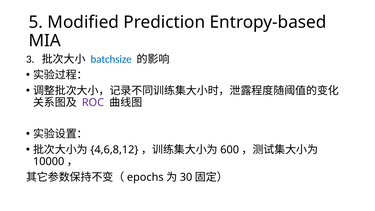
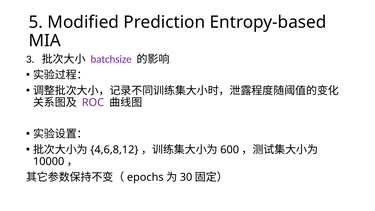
batchsize colour: blue -> purple
